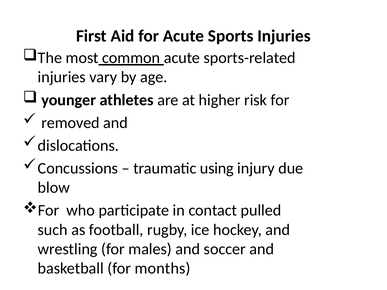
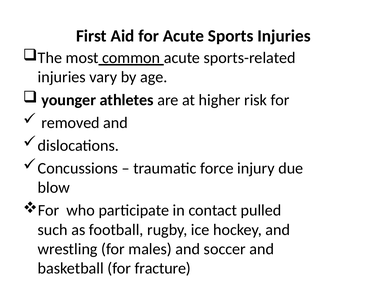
using: using -> force
months: months -> fracture
